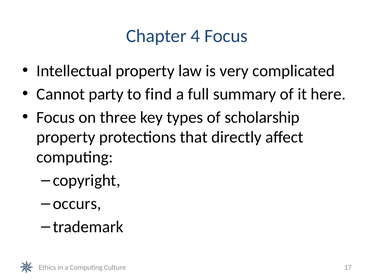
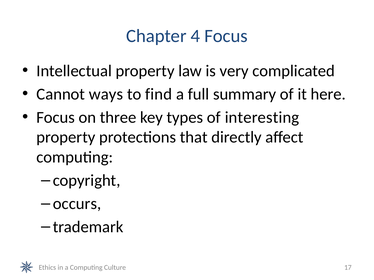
party: party -> ways
scholarship: scholarship -> interesting
